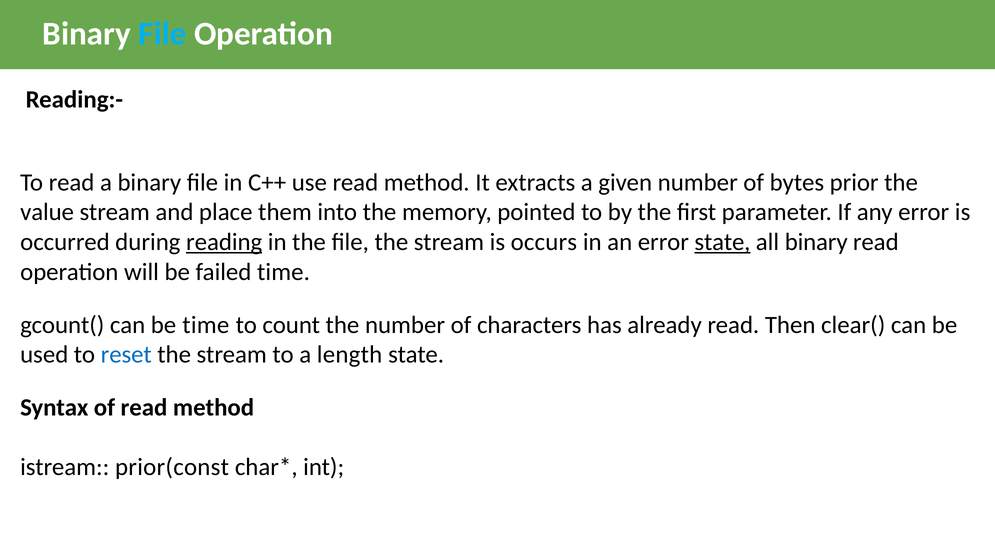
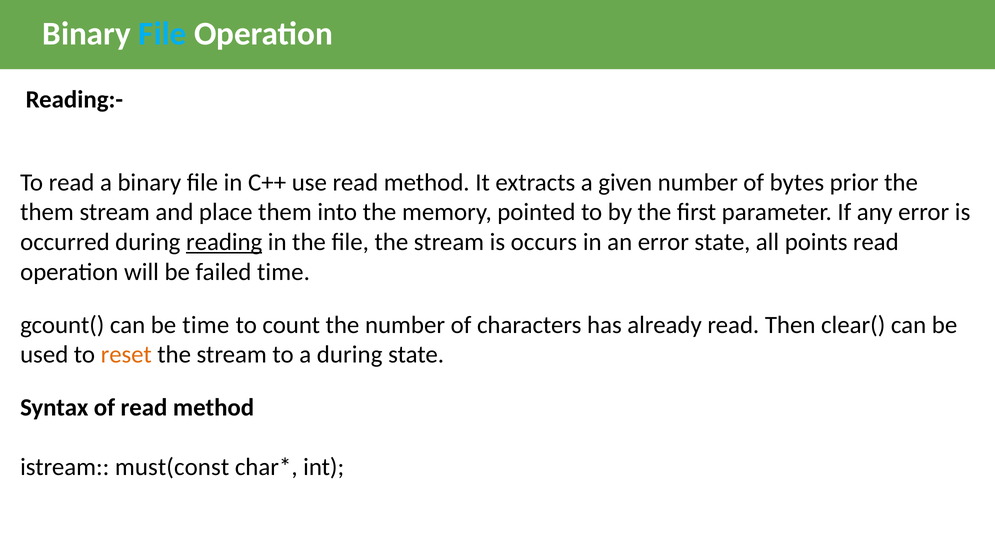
value at (47, 212): value -> them
state at (722, 242) underline: present -> none
all binary: binary -> points
reset colour: blue -> orange
a length: length -> during
prior(const: prior(const -> must(const
